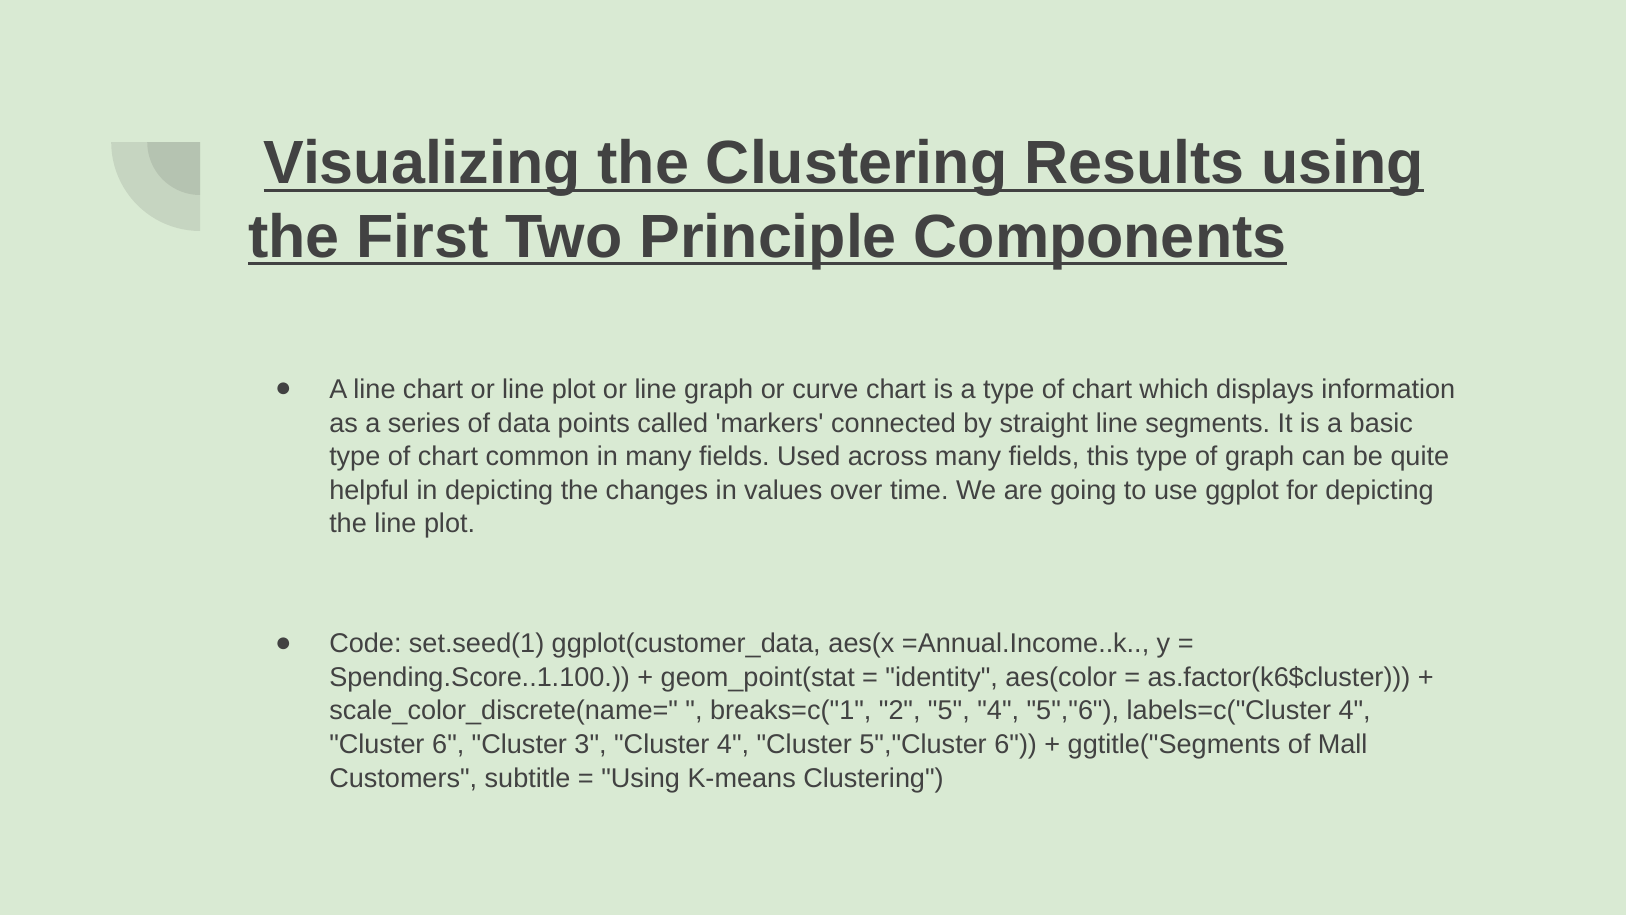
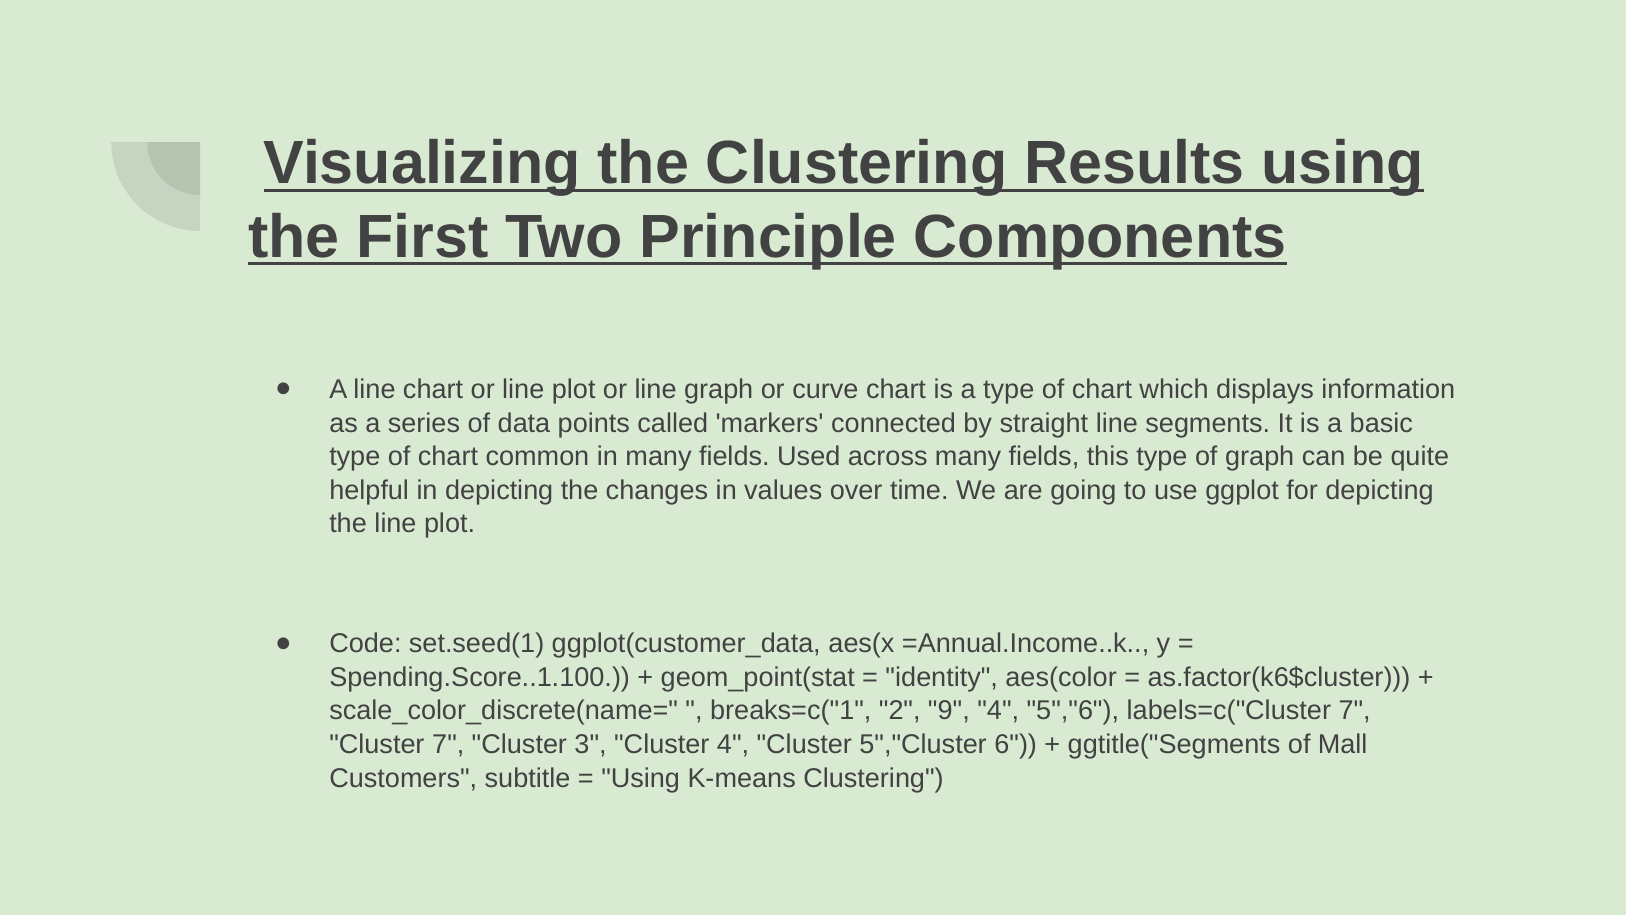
5: 5 -> 9
labels=c("Cluster 4: 4 -> 7
Cluster 6: 6 -> 7
